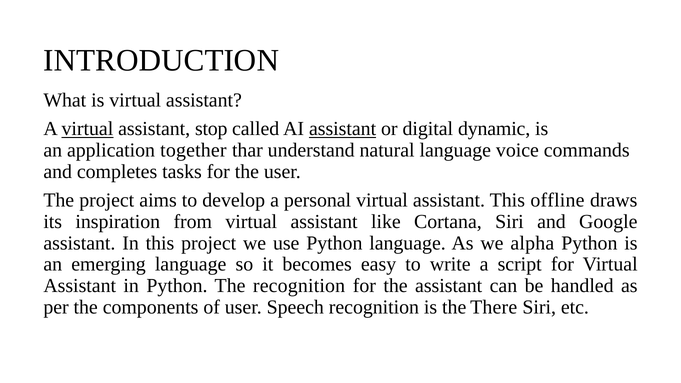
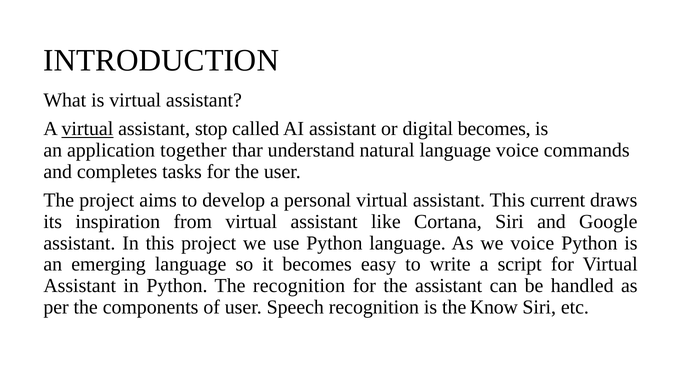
assistant at (343, 129) underline: present -> none
digital dynamic: dynamic -> becomes
offline: offline -> current
we alpha: alpha -> voice
There: There -> Know
